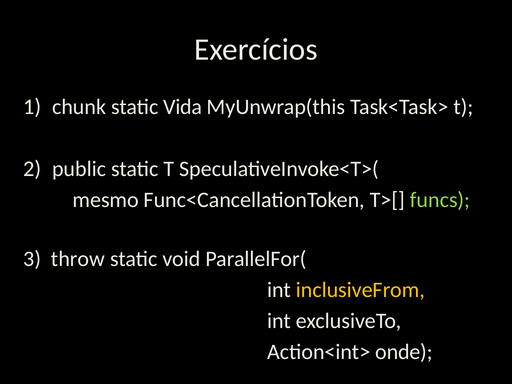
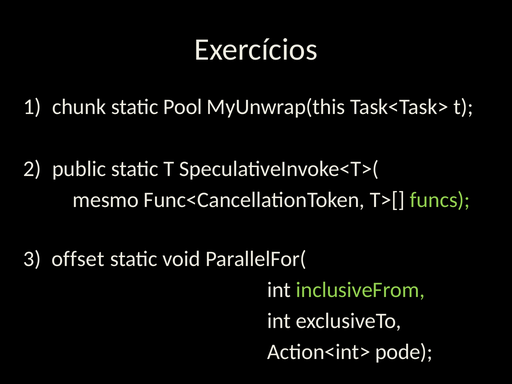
Vida: Vida -> Pool
throw: throw -> offset
inclusiveFrom colour: yellow -> light green
onde: onde -> pode
